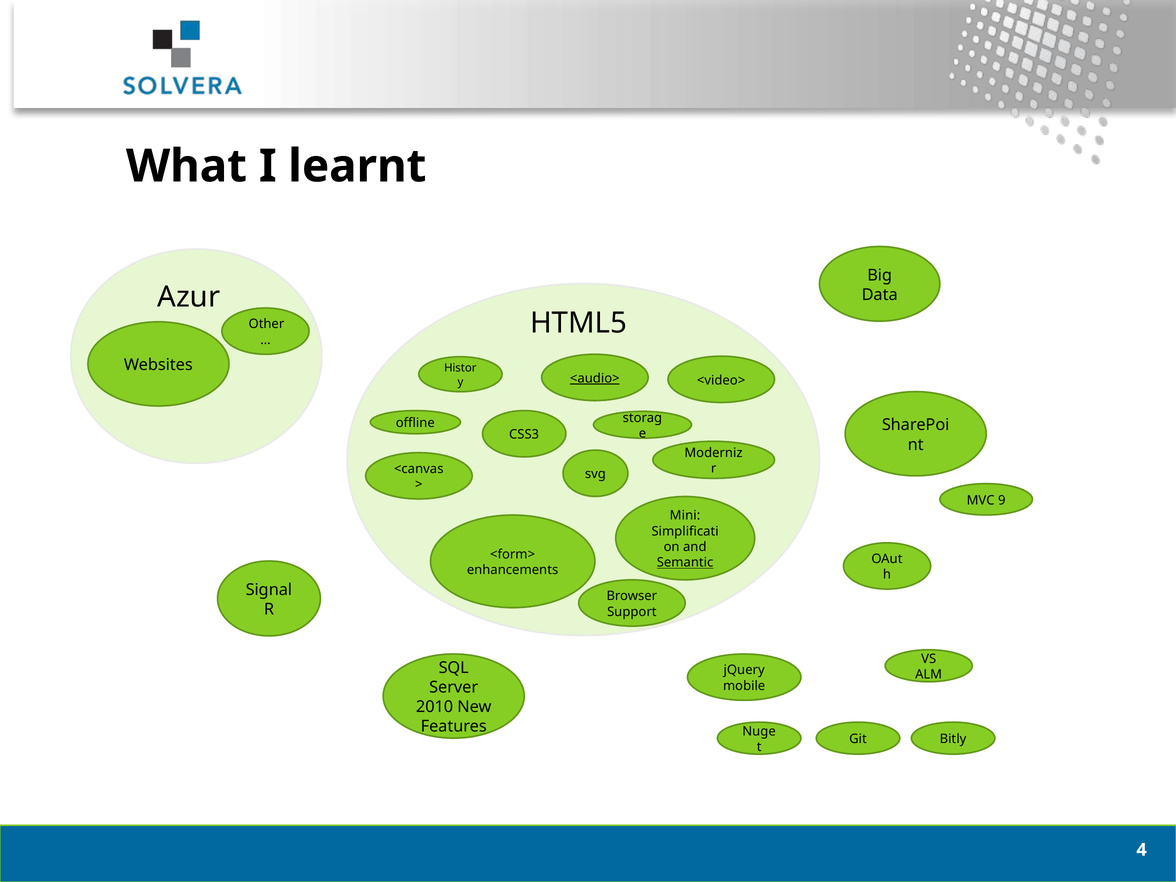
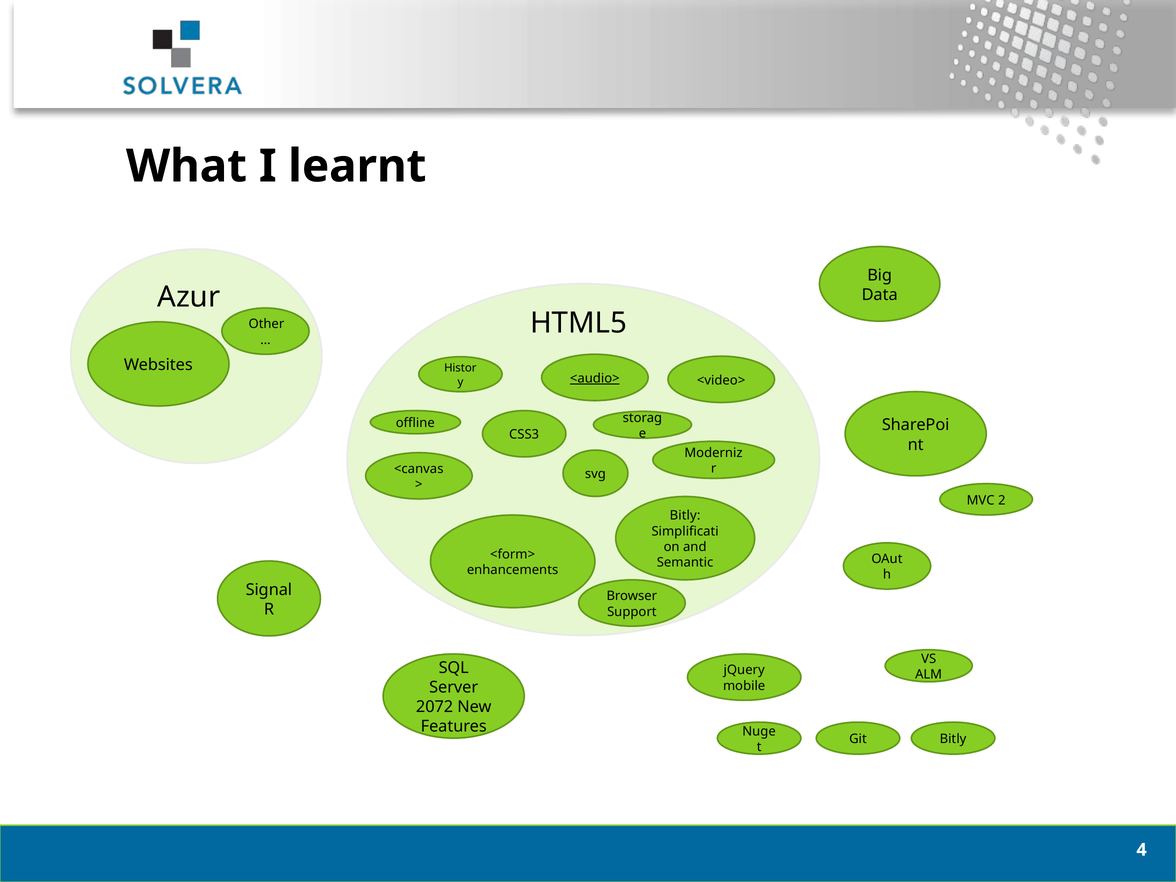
9: 9 -> 2
Mini at (685, 516): Mini -> Bitly
Semantic underline: present -> none
2010: 2010 -> 2072
